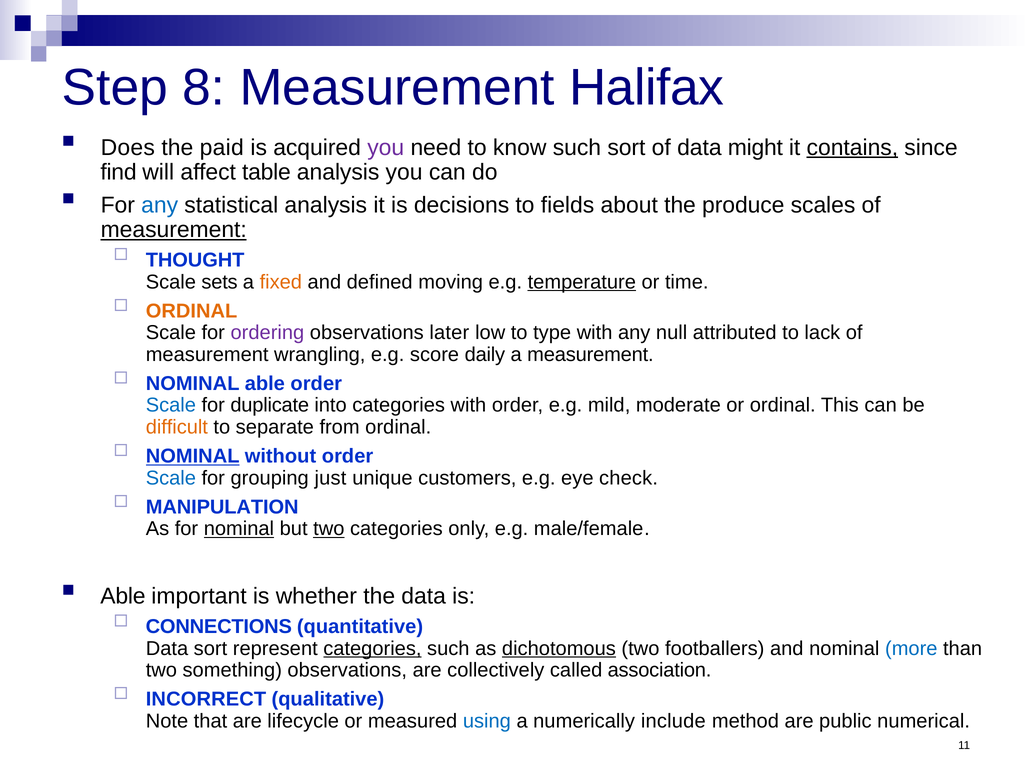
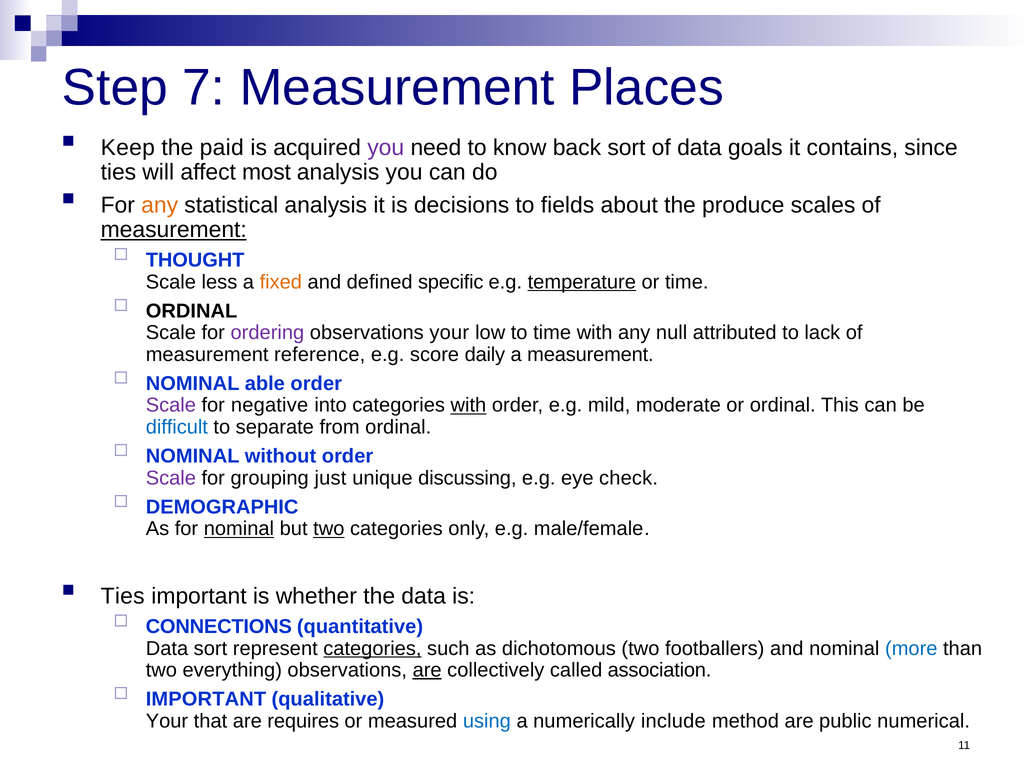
8: 8 -> 7
Halifax: Halifax -> Places
Does: Does -> Keep
know such: such -> back
might: might -> goals
contains underline: present -> none
find at (119, 172): find -> ties
table: table -> most
any at (160, 205) colour: blue -> orange
sets: sets -> less
moving: moving -> specific
ORDINAL at (192, 311) colour: orange -> black
observations later: later -> your
to type: type -> time
wrangling: wrangling -> reference
Scale at (171, 405) colour: blue -> purple
duplicate: duplicate -> negative
with at (468, 405) underline: none -> present
difficult colour: orange -> blue
NOMINAL at (193, 456) underline: present -> none
Scale at (171, 478) colour: blue -> purple
customers: customers -> discussing
MANIPULATION: MANIPULATION -> DEMOGRAPHIC
Able at (123, 596): Able -> Ties
dichotomous underline: present -> none
something: something -> everything
are at (427, 670) underline: none -> present
INCORRECT at (206, 699): INCORRECT -> IMPORTANT
Note at (167, 721): Note -> Your
lifecycle: lifecycle -> requires
